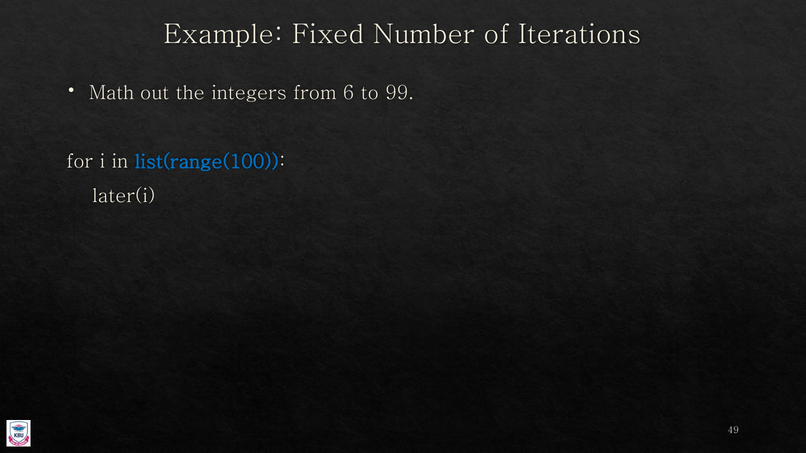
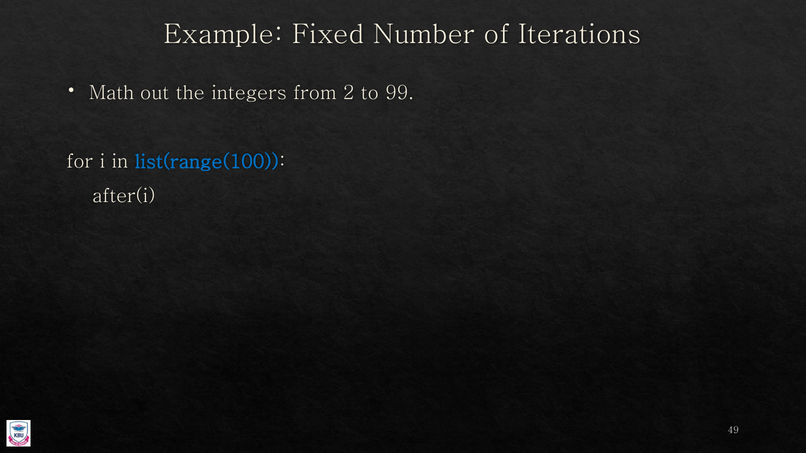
6: 6 -> 2
later(i: later(i -> after(i
